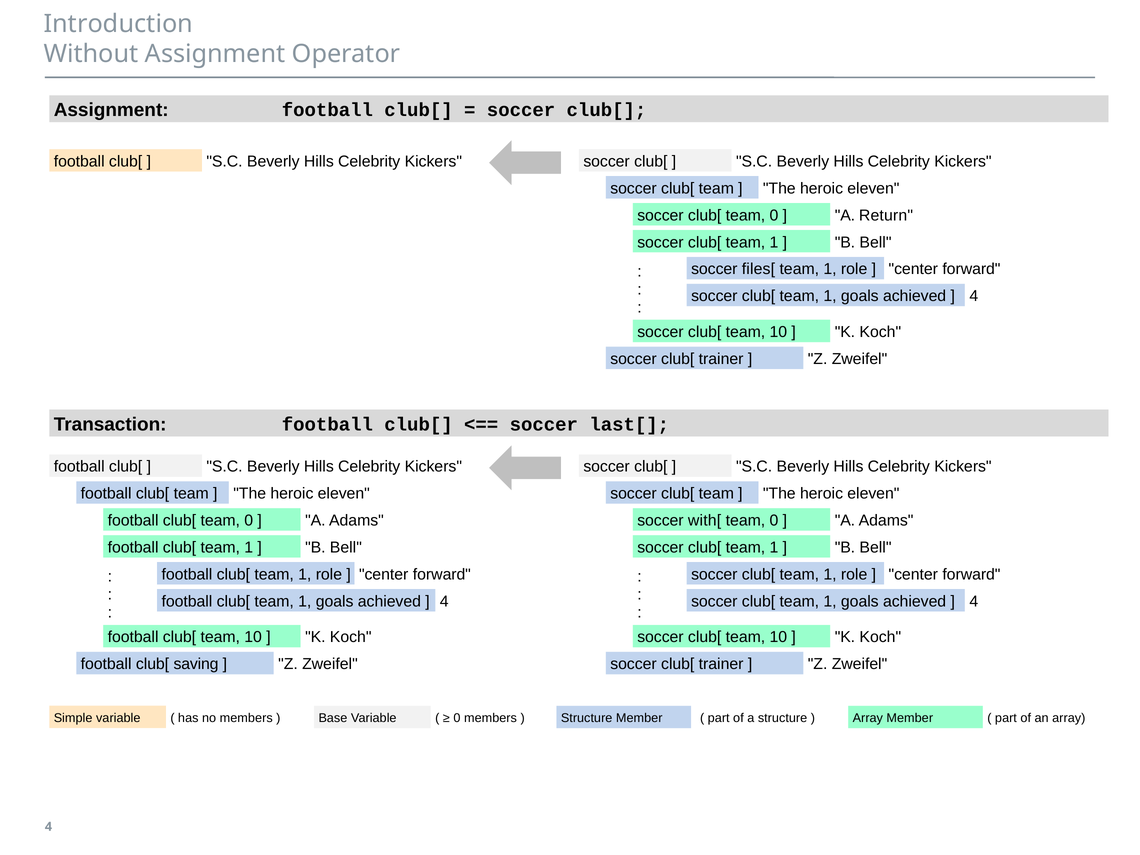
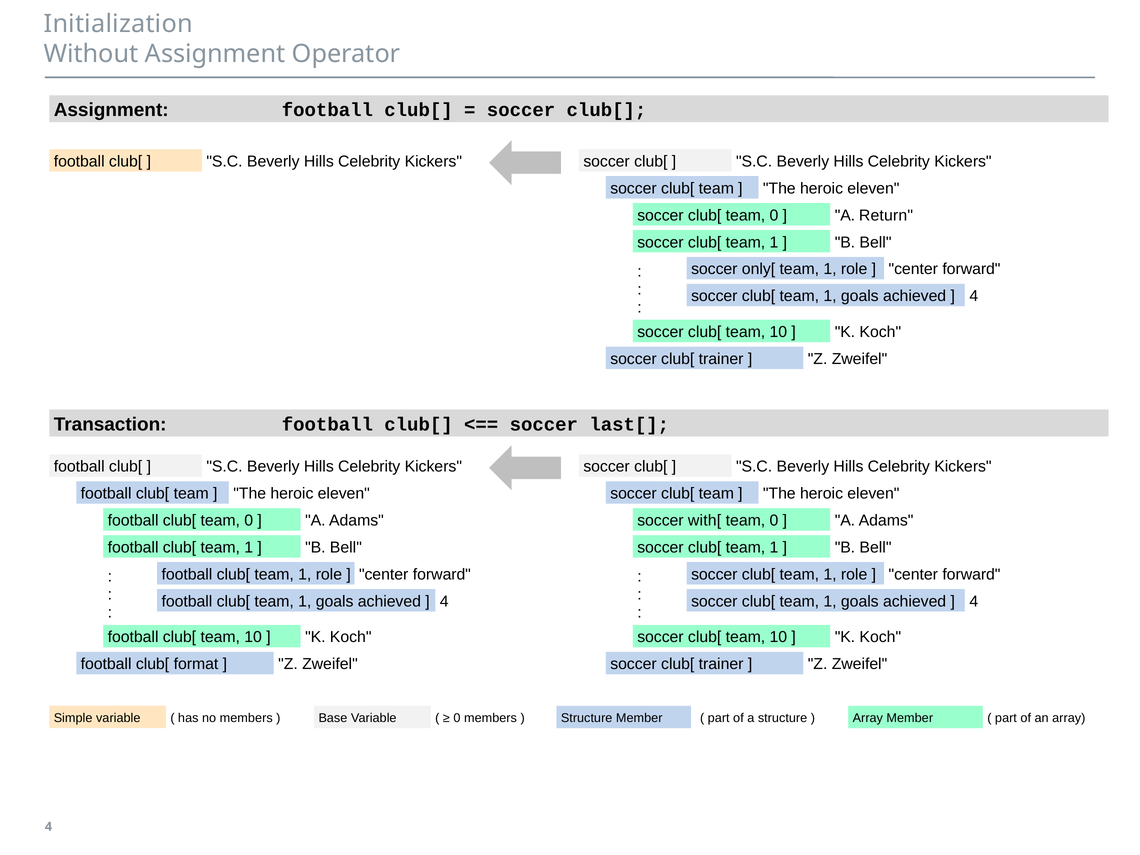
Introduction: Introduction -> Initialization
files[: files[ -> only[
saving: saving -> format
